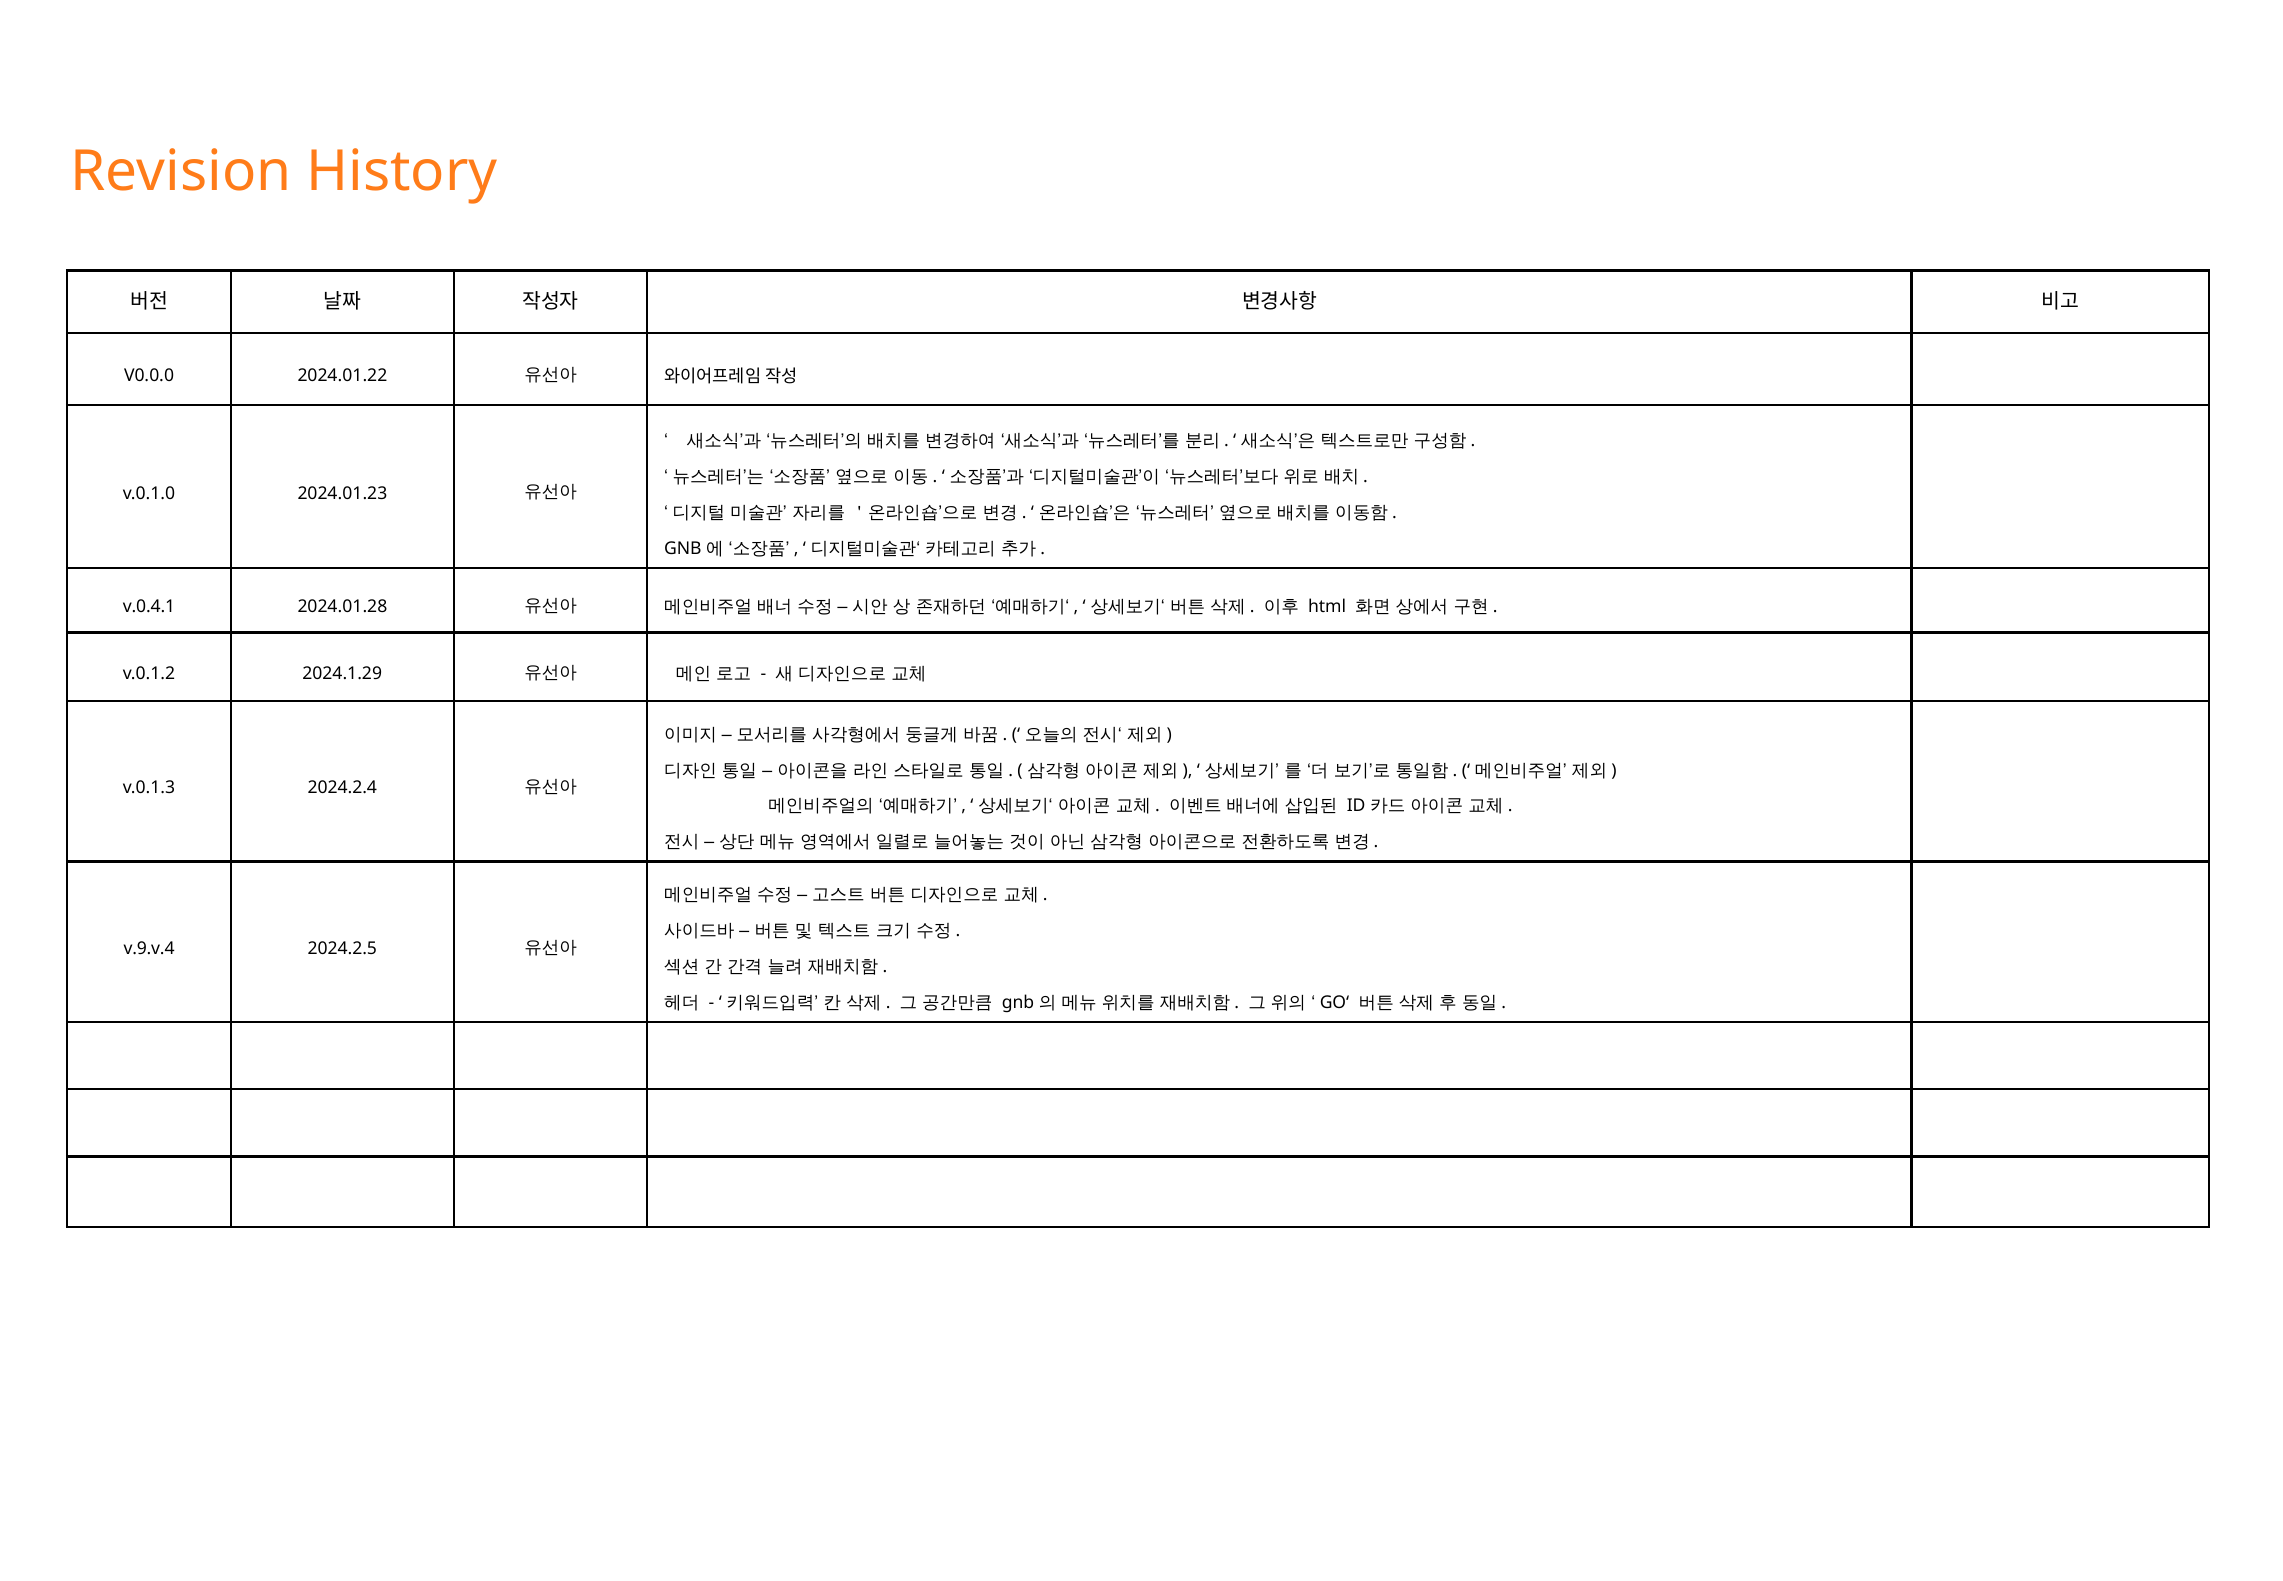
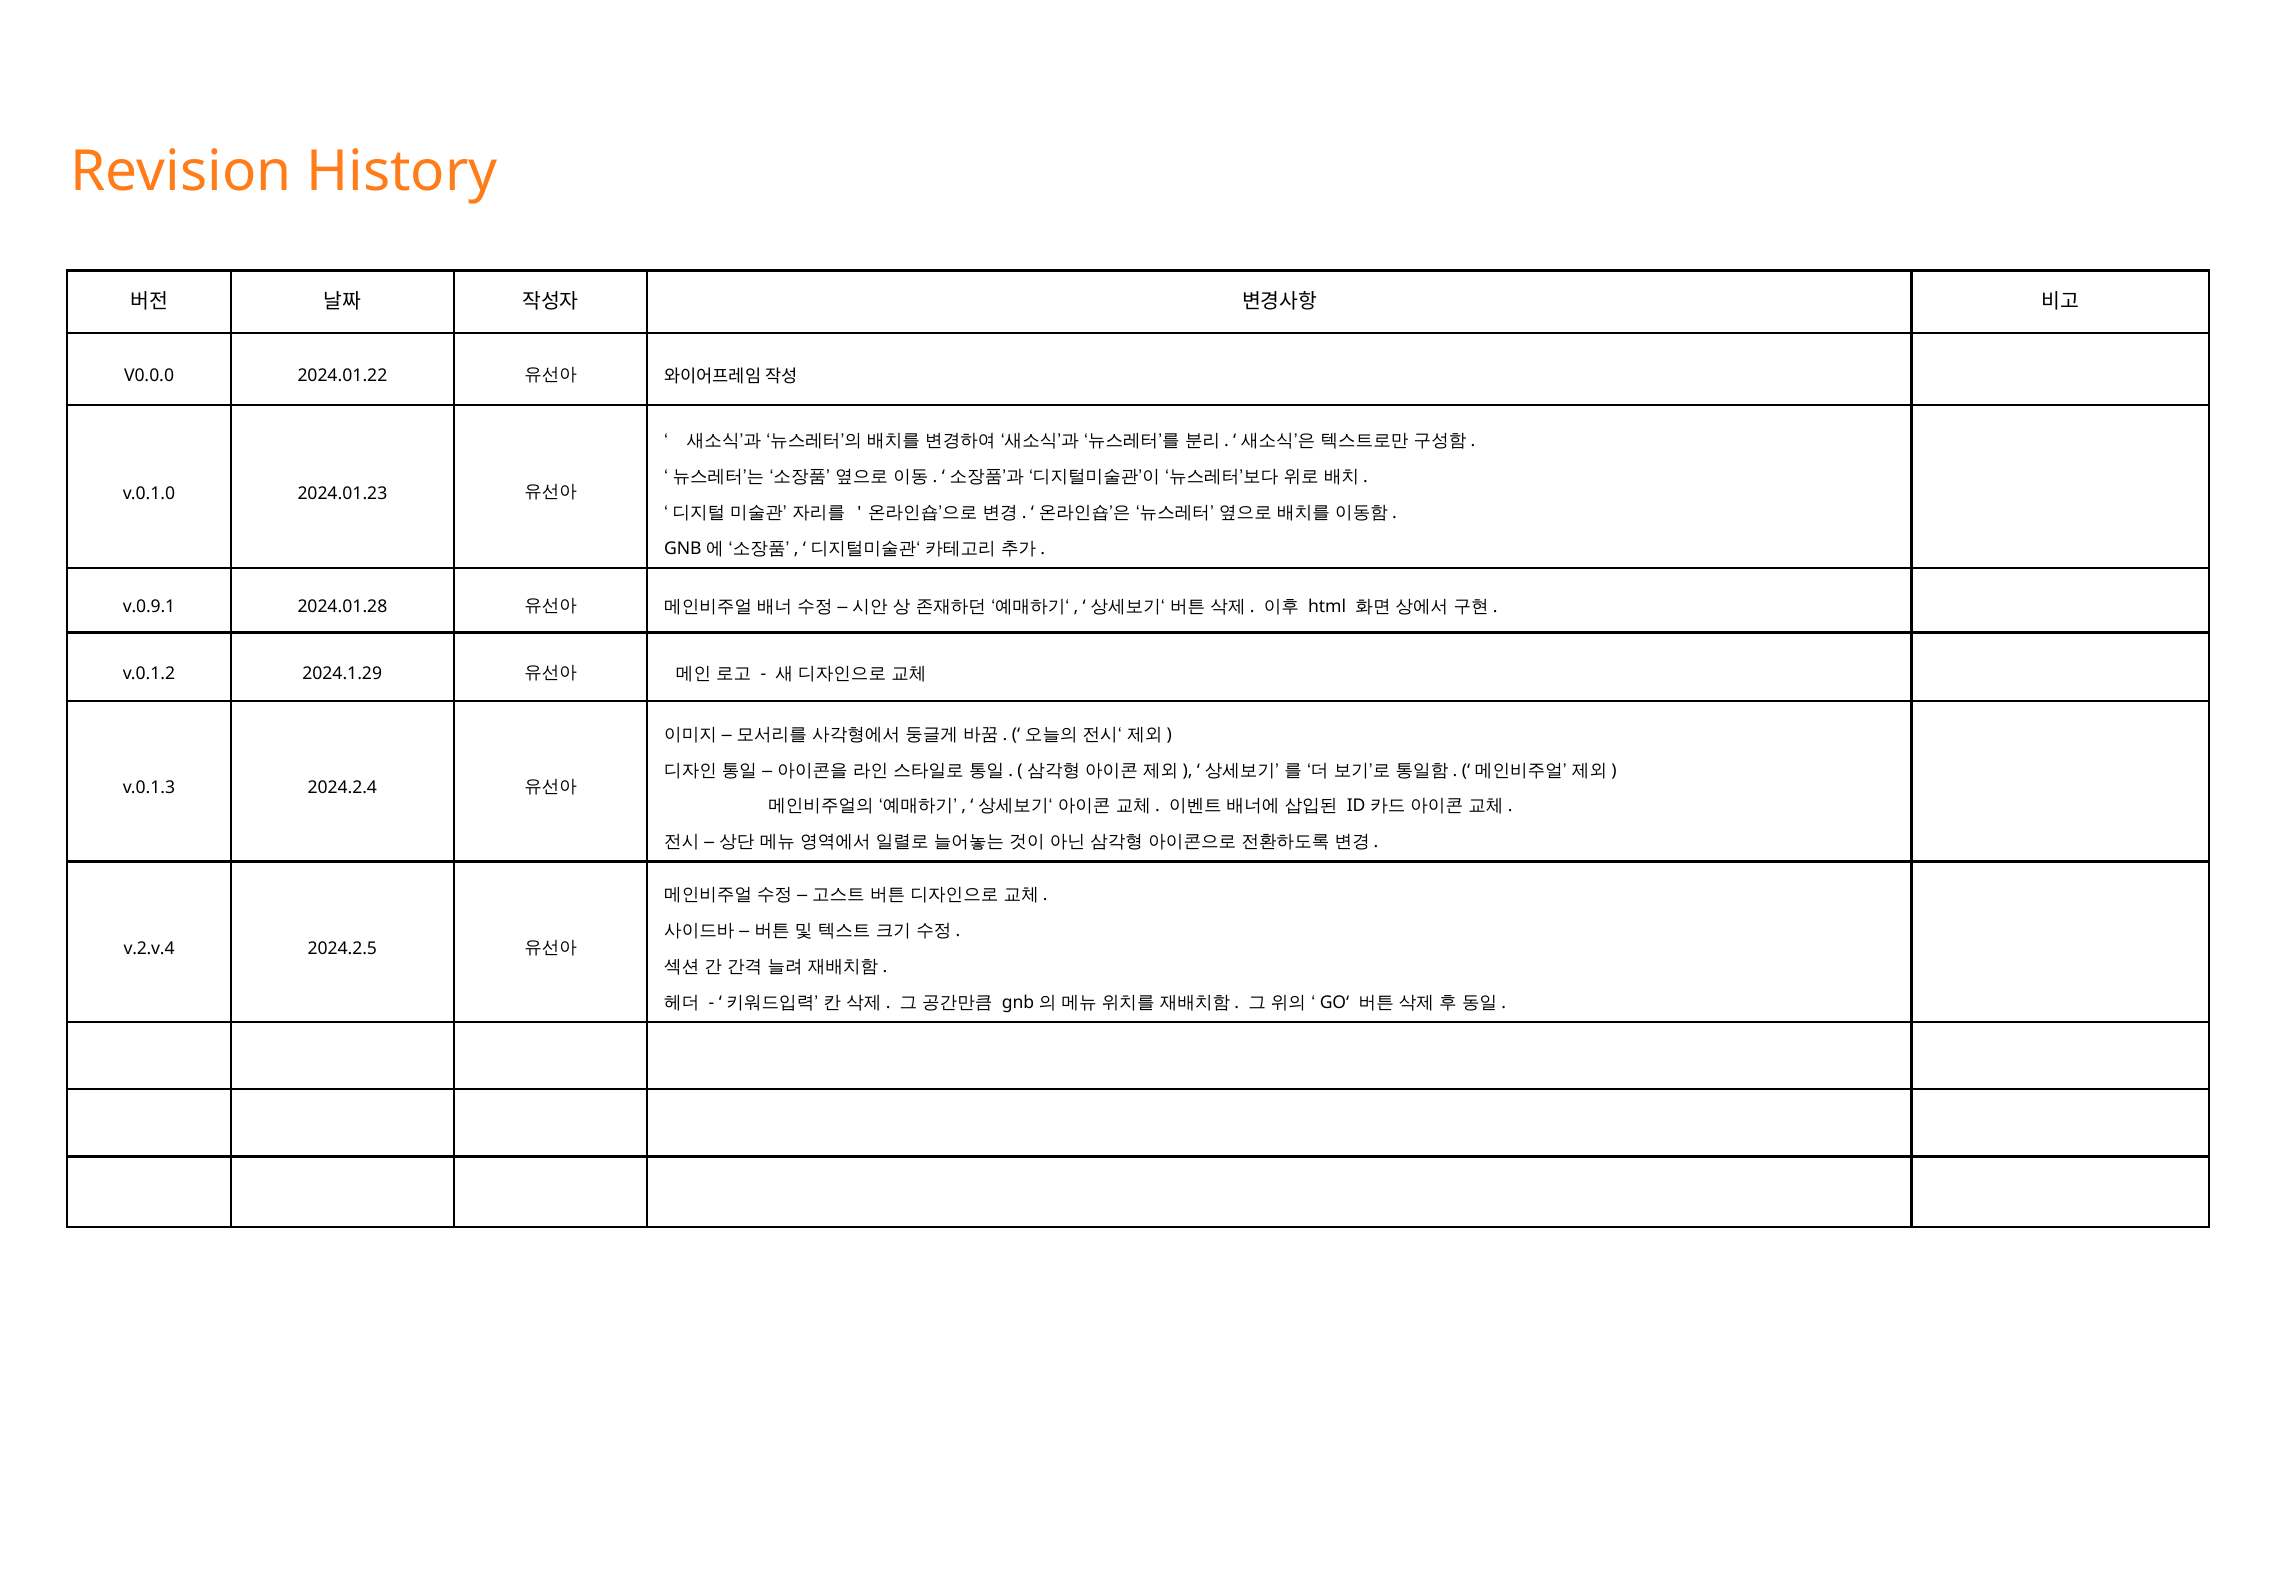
v.0.4.1: v.0.4.1 -> v.0.9.1
v.9.v.4: v.9.v.4 -> v.2.v.4
